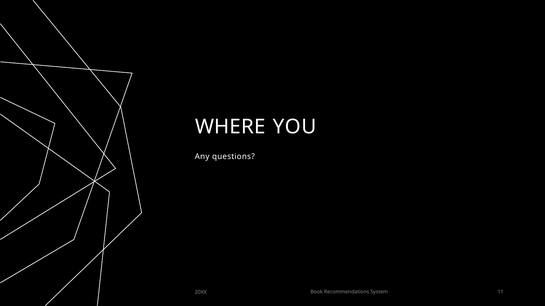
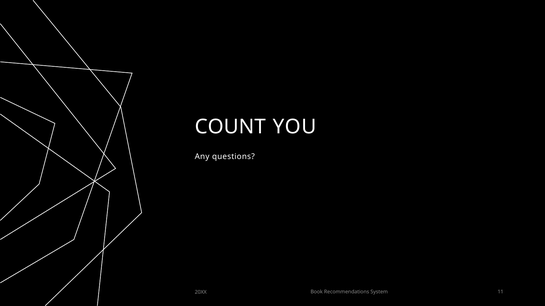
WHERE: WHERE -> COUNT
